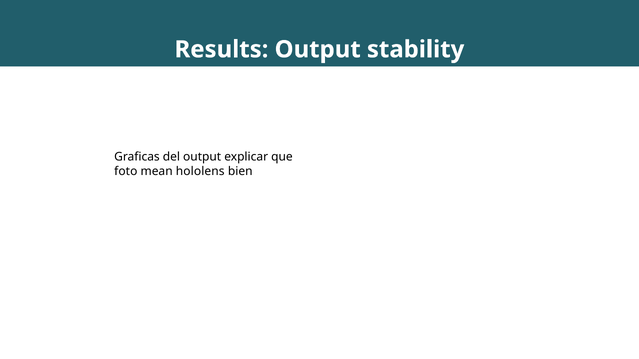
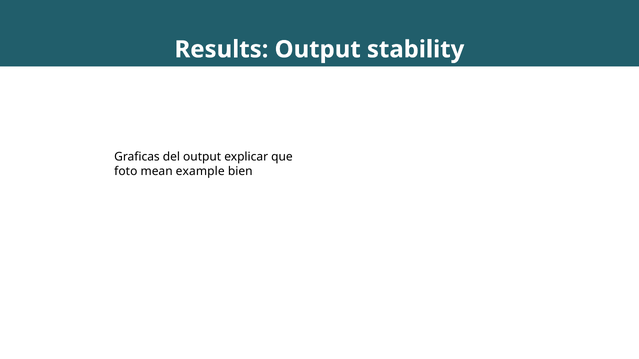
hololens: hololens -> example
